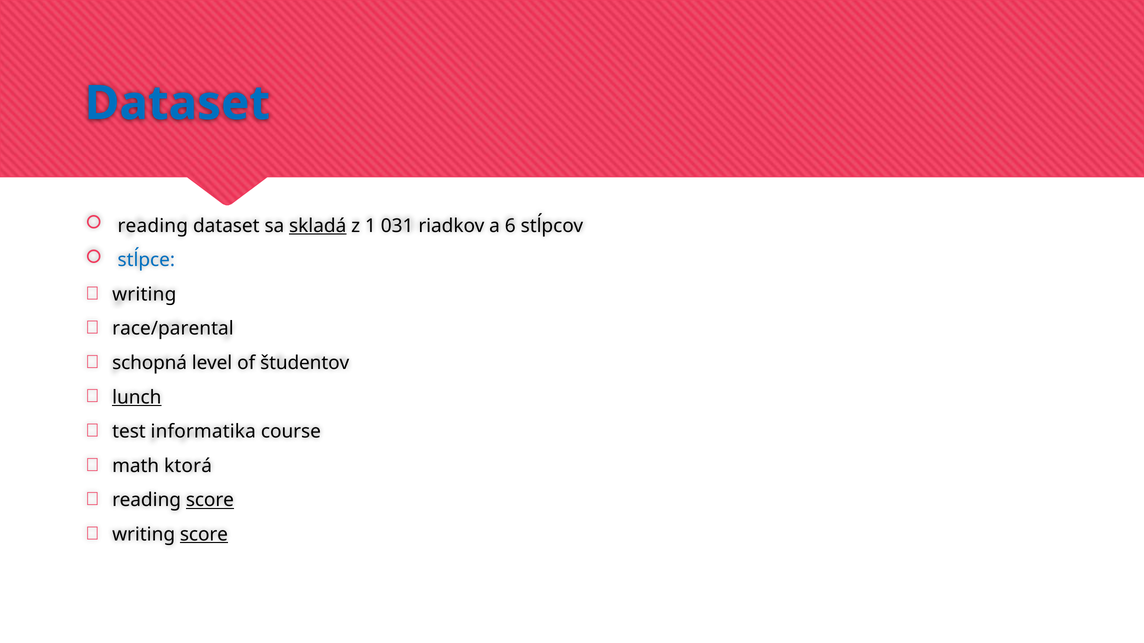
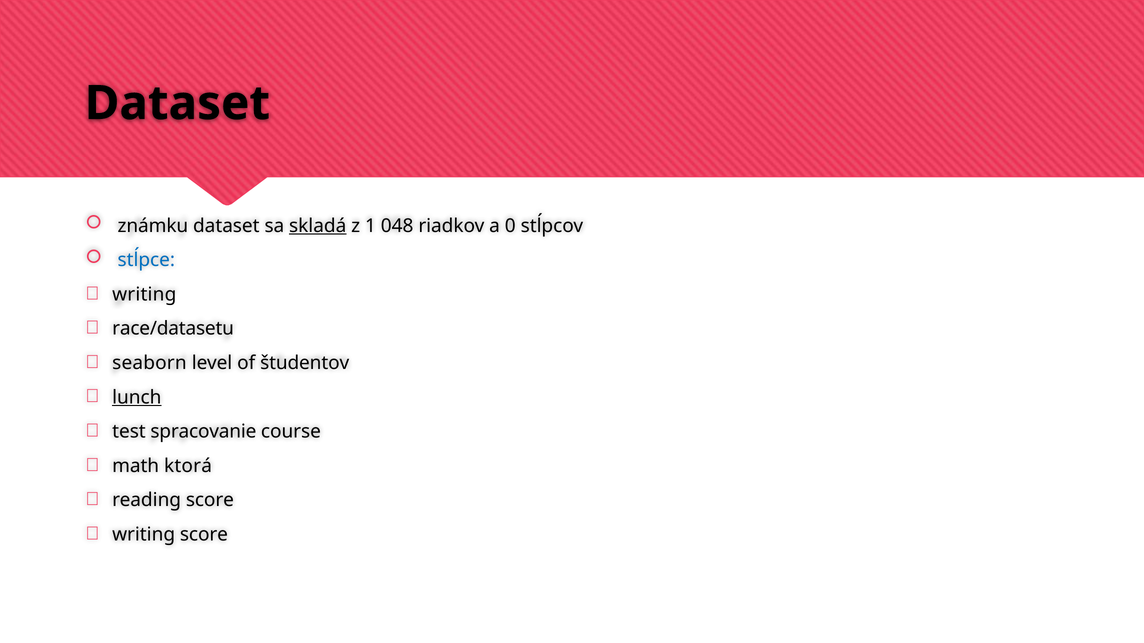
Dataset at (177, 103) colour: blue -> black
reading at (153, 226): reading -> známku
031: 031 -> 048
6: 6 -> 0
race/parental: race/parental -> race/datasetu
schopná: schopná -> seaborn
informatika: informatika -> spracovanie
score at (210, 501) underline: present -> none
score at (204, 535) underline: present -> none
